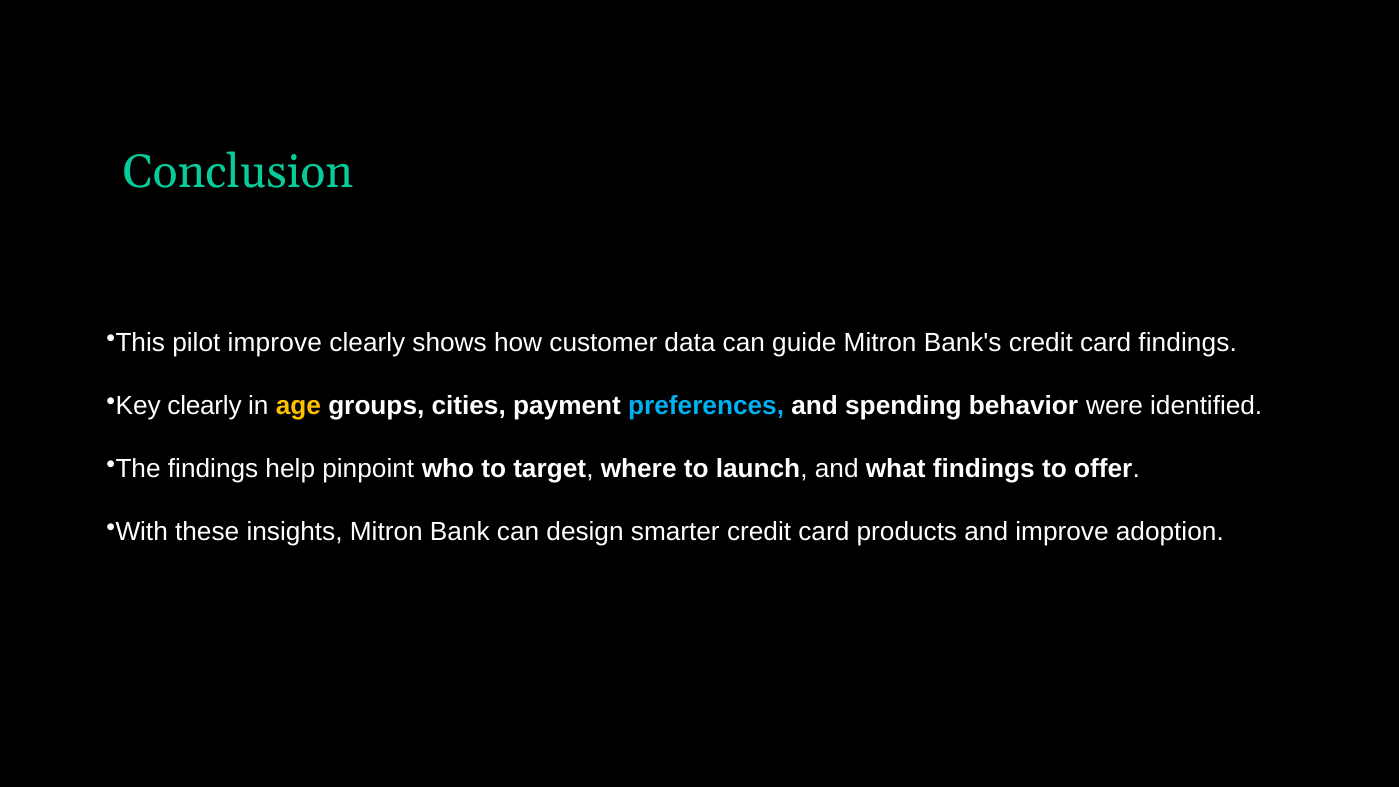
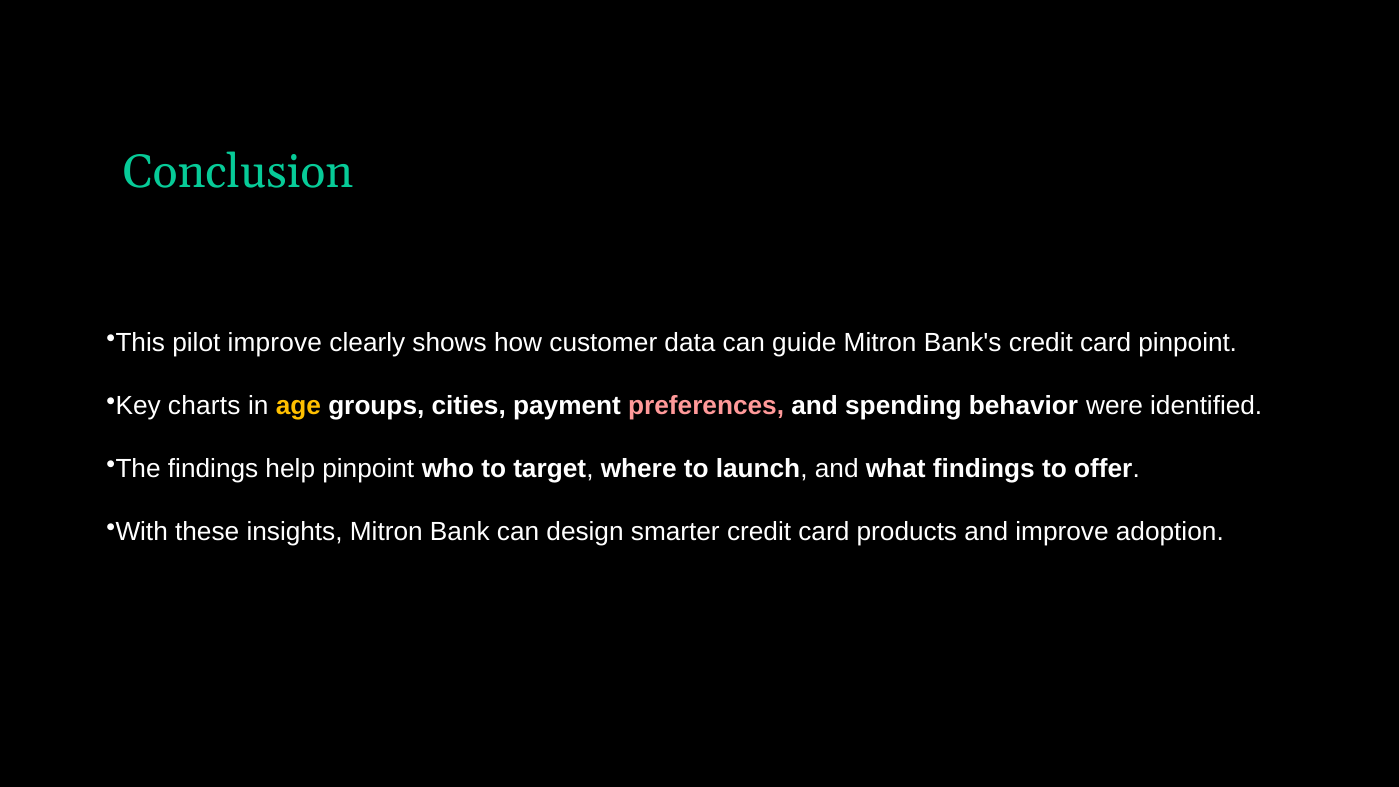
card findings: findings -> pinpoint
Key clearly: clearly -> charts
preferences colour: light blue -> pink
